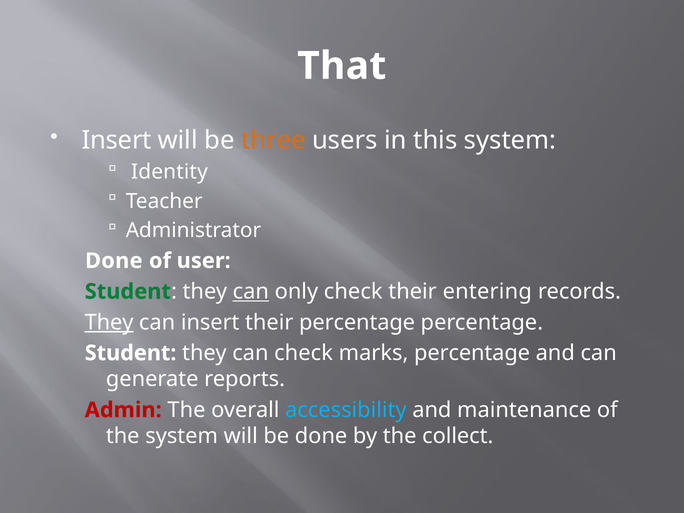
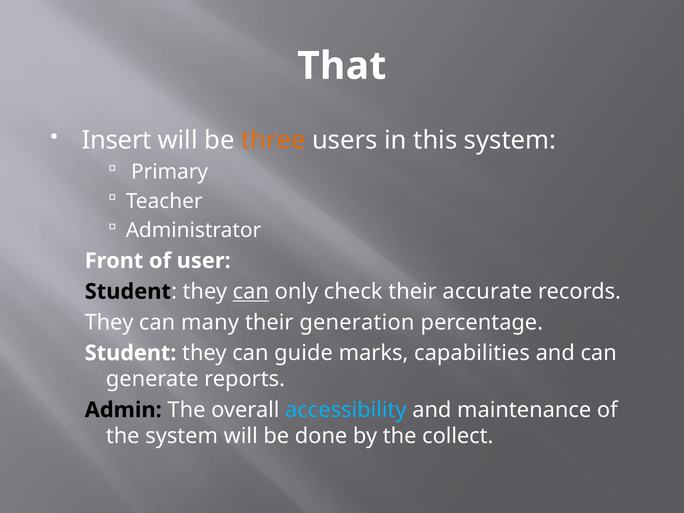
Identity: Identity -> Primary
Done at (114, 261): Done -> Front
Student at (128, 292) colour: green -> black
entering: entering -> accurate
They at (109, 322) underline: present -> none
can insert: insert -> many
their percentage: percentage -> generation
can check: check -> guide
marks percentage: percentage -> capabilities
Admin colour: red -> black
